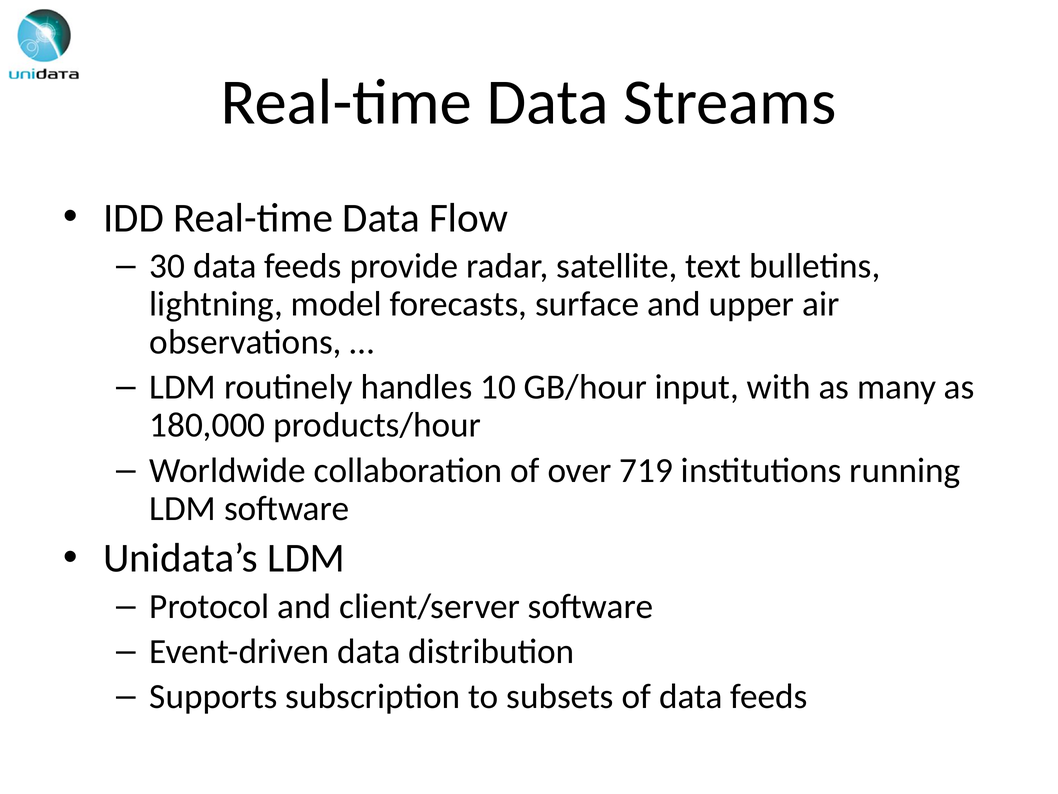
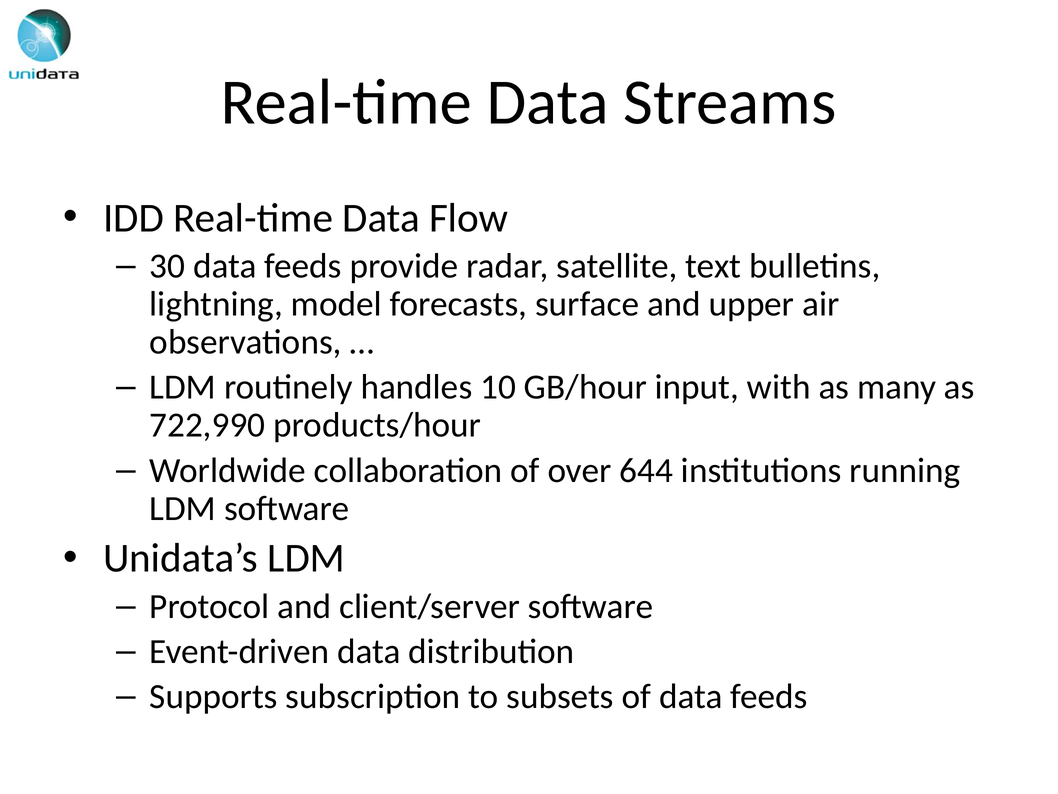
180,000: 180,000 -> 722,990
719: 719 -> 644
